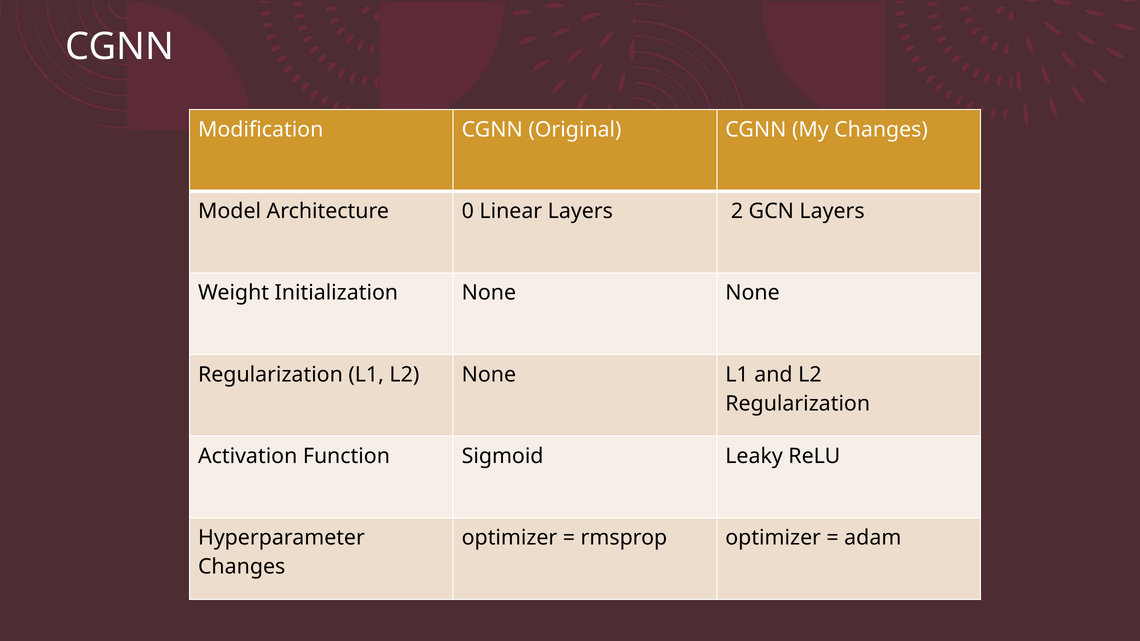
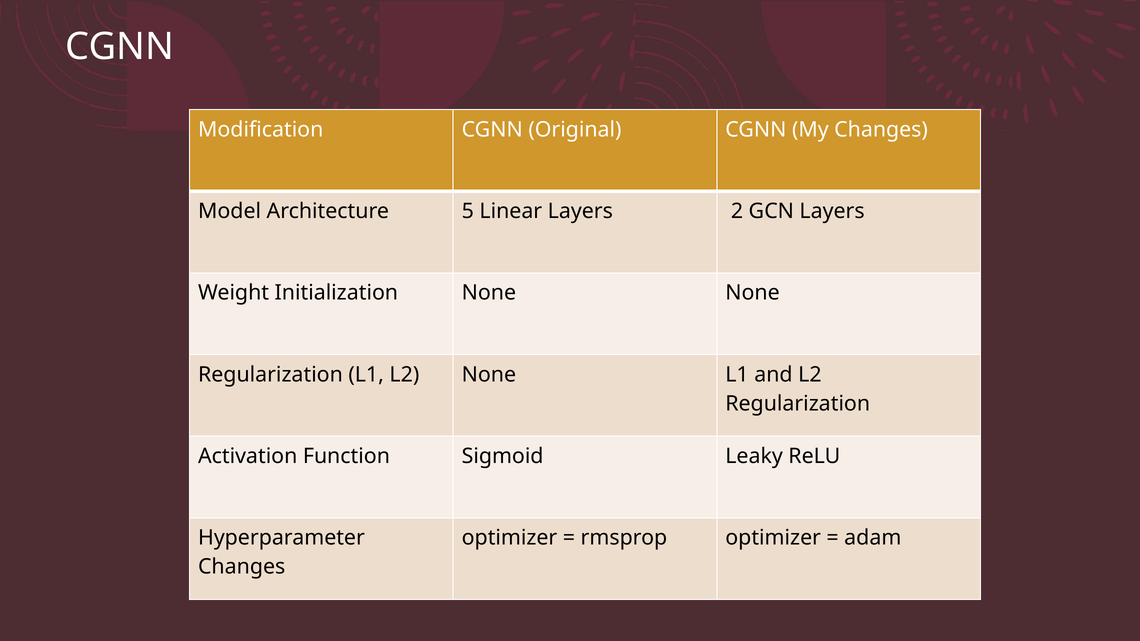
0: 0 -> 5
